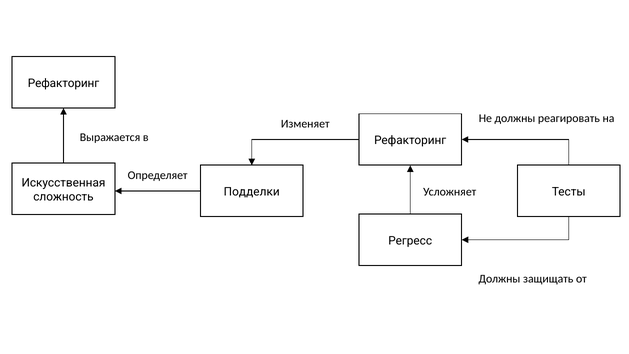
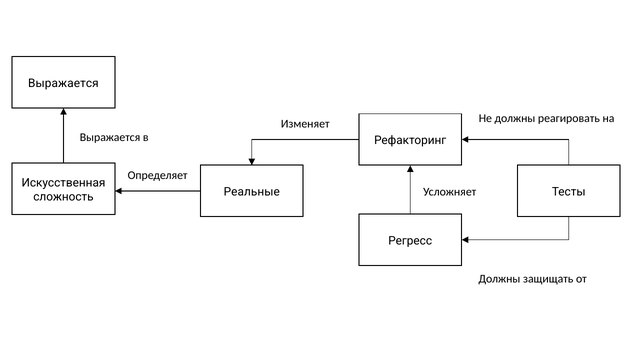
Рефакторинг at (64, 83): Рефакторинг -> Выражается
Подделки: Подделки -> Реальные
